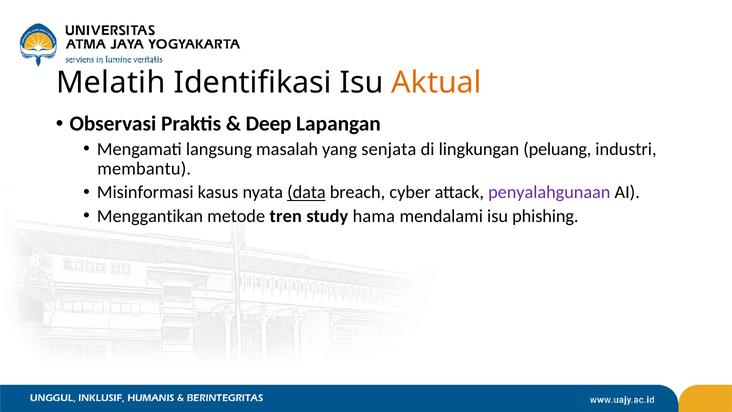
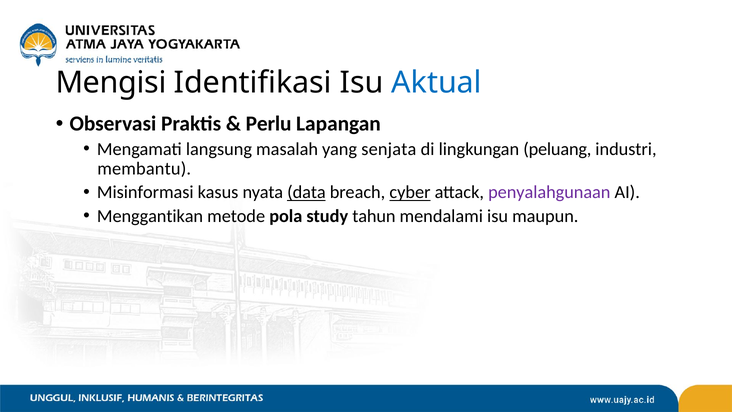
Melatih: Melatih -> Mengisi
Aktual colour: orange -> blue
Deep: Deep -> Perlu
cyber underline: none -> present
tren: tren -> pola
hama: hama -> tahun
phishing: phishing -> maupun
